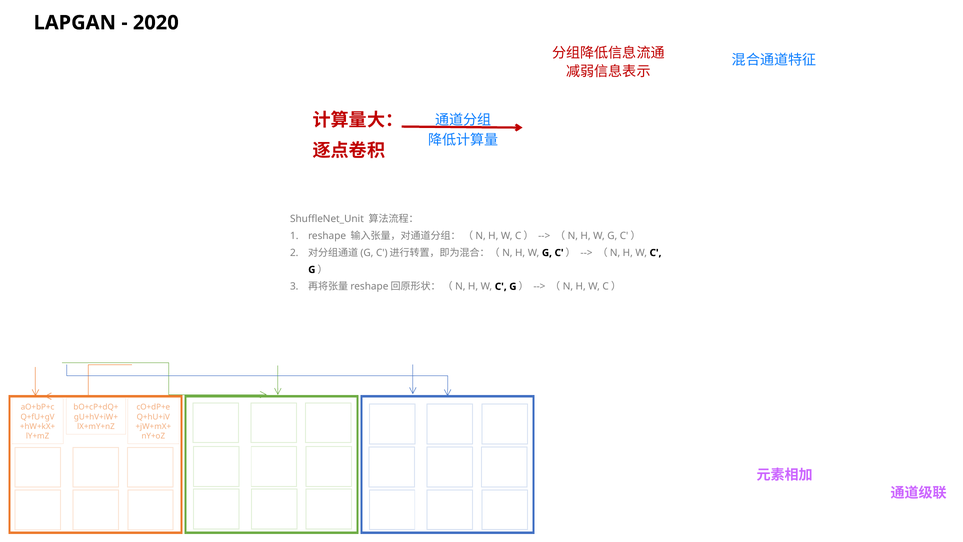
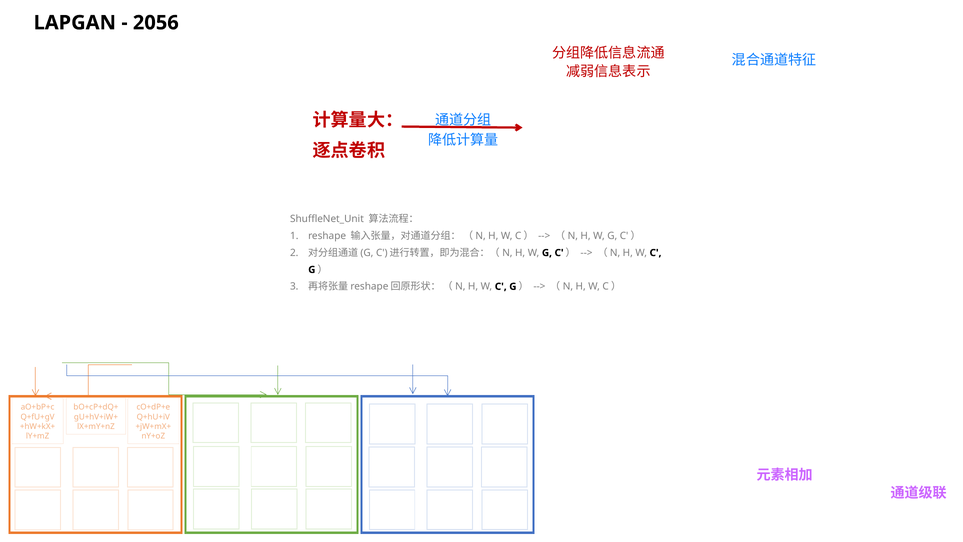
2020: 2020 -> 2056
